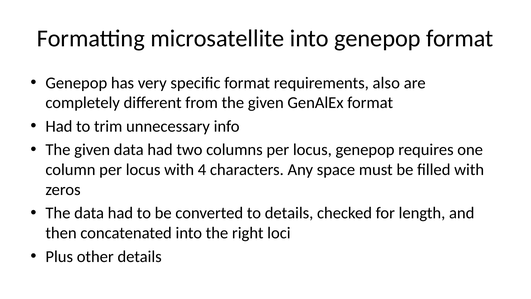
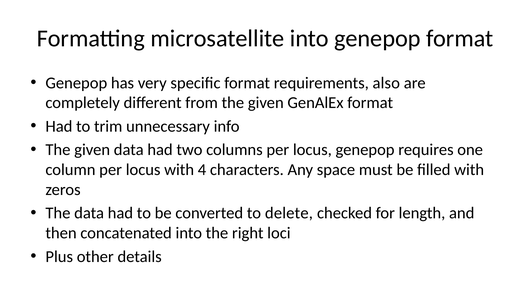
to details: details -> delete
